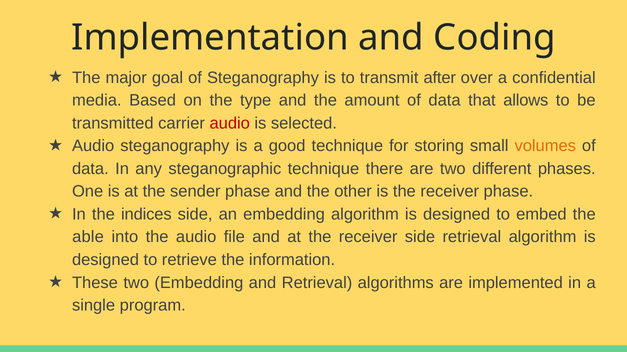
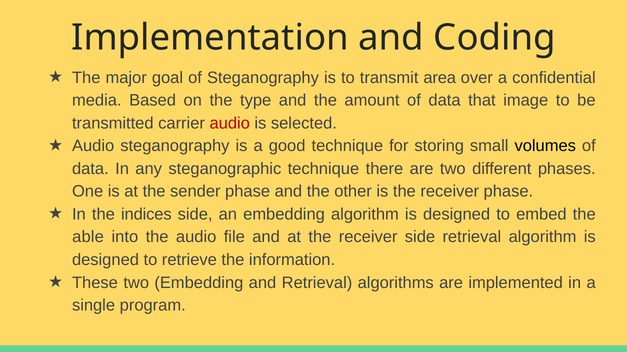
after: after -> area
allows: allows -> image
volumes colour: orange -> black
